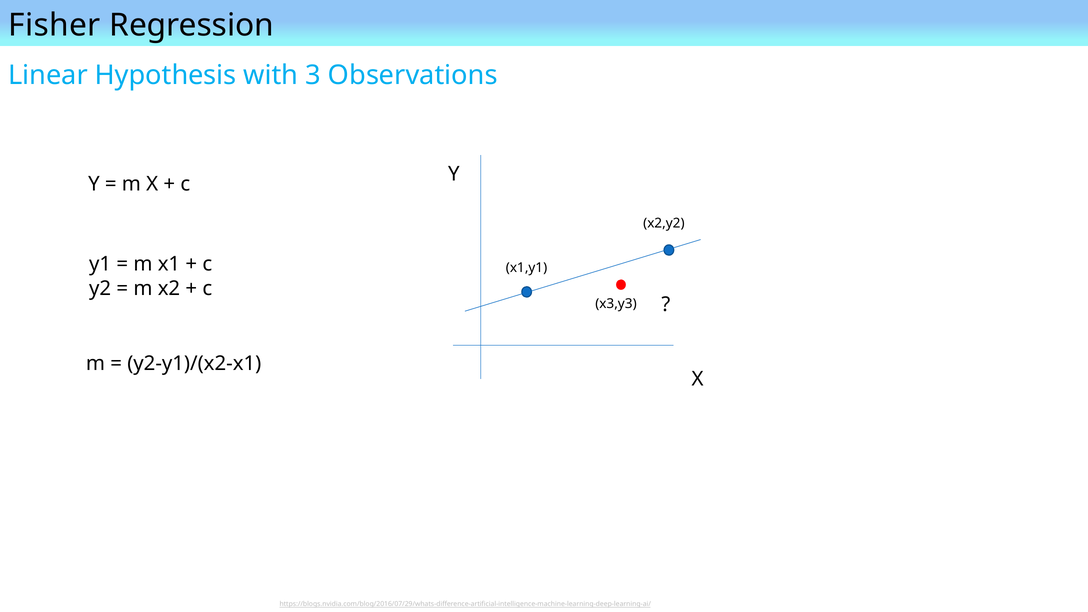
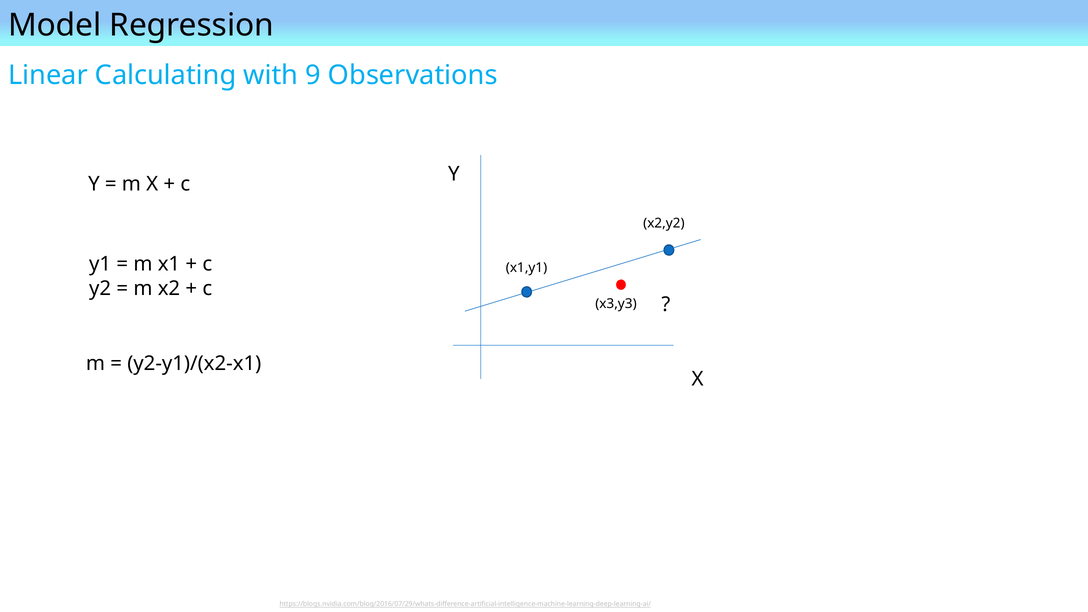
Fisher: Fisher -> Model
Hypothesis: Hypothesis -> Calculating
3: 3 -> 9
